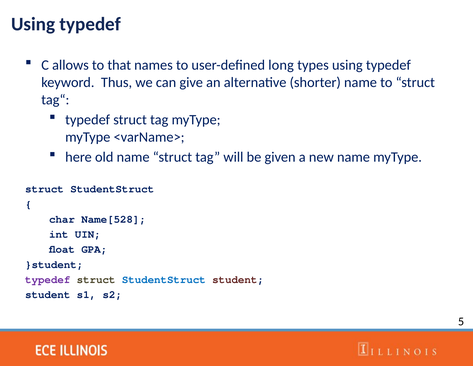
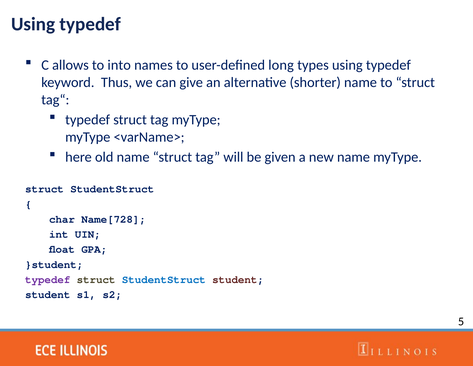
that: that -> into
Name[528: Name[528 -> Name[728
